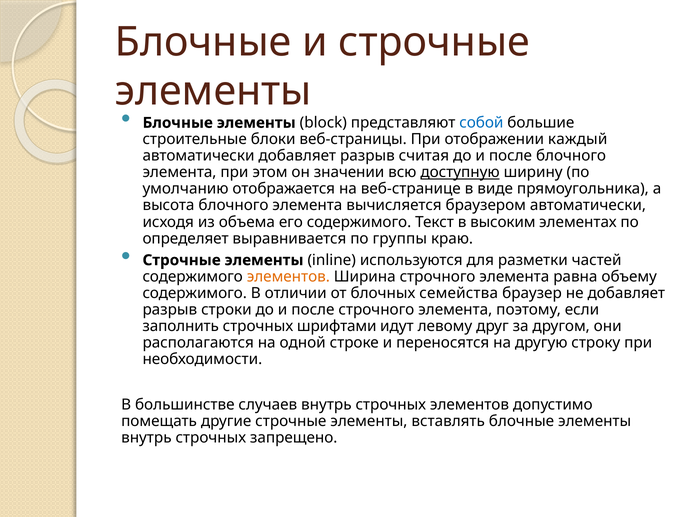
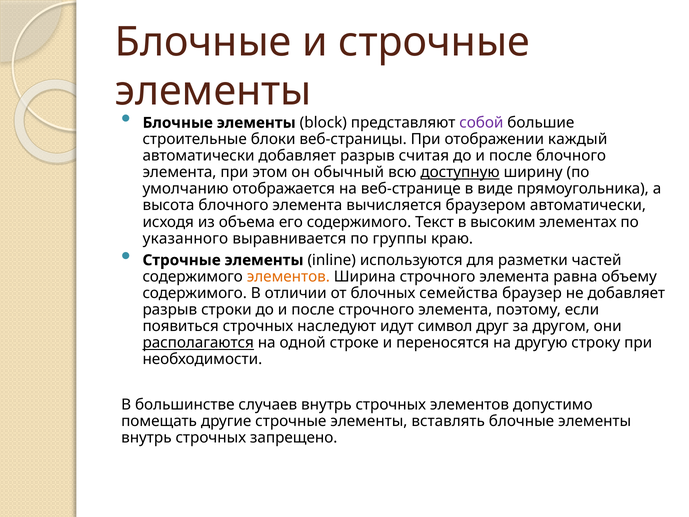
собой colour: blue -> purple
значении: значении -> обычный
определяет: определяет -> указанного
заполнить: заполнить -> появиться
шрифтами: шрифтами -> наследуют
левому: левому -> символ
располагаются underline: none -> present
